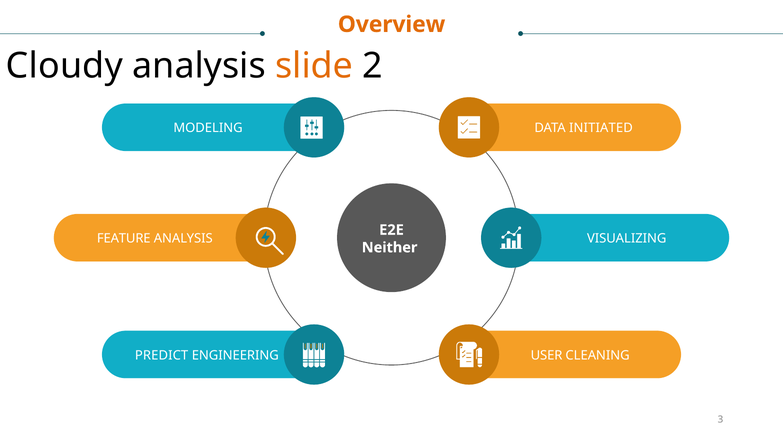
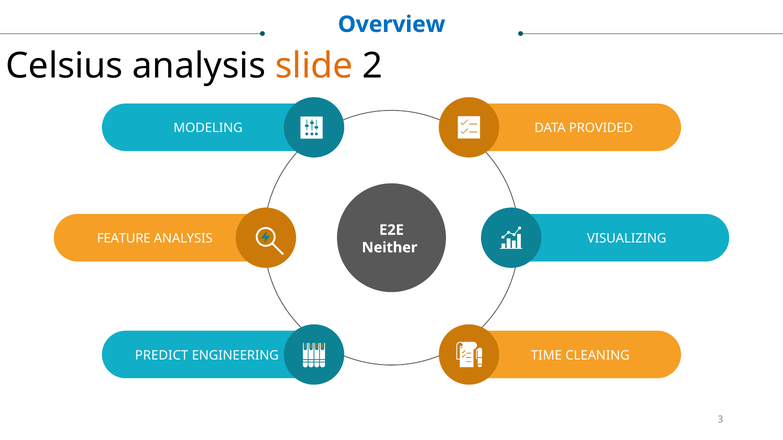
Overview colour: orange -> blue
Cloudy: Cloudy -> Celsius
INITIATED: INITIATED -> PROVIDED
USER: USER -> TIME
